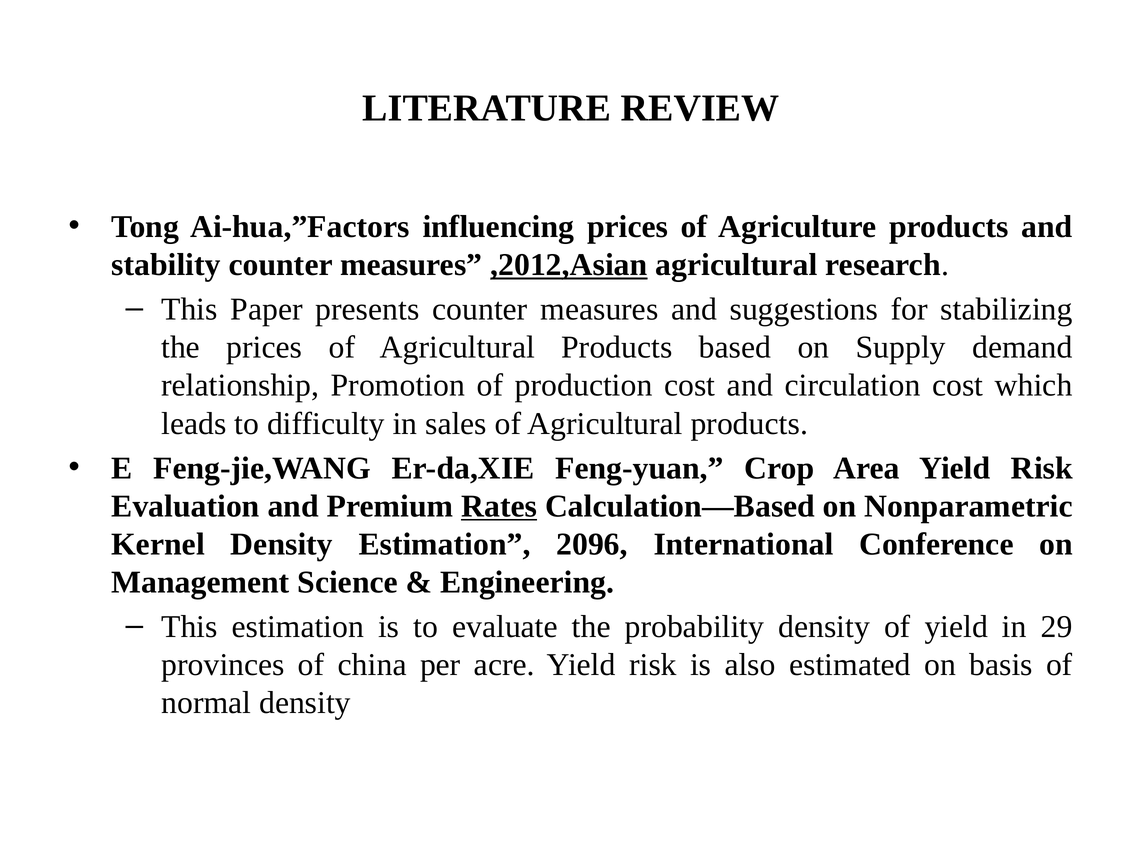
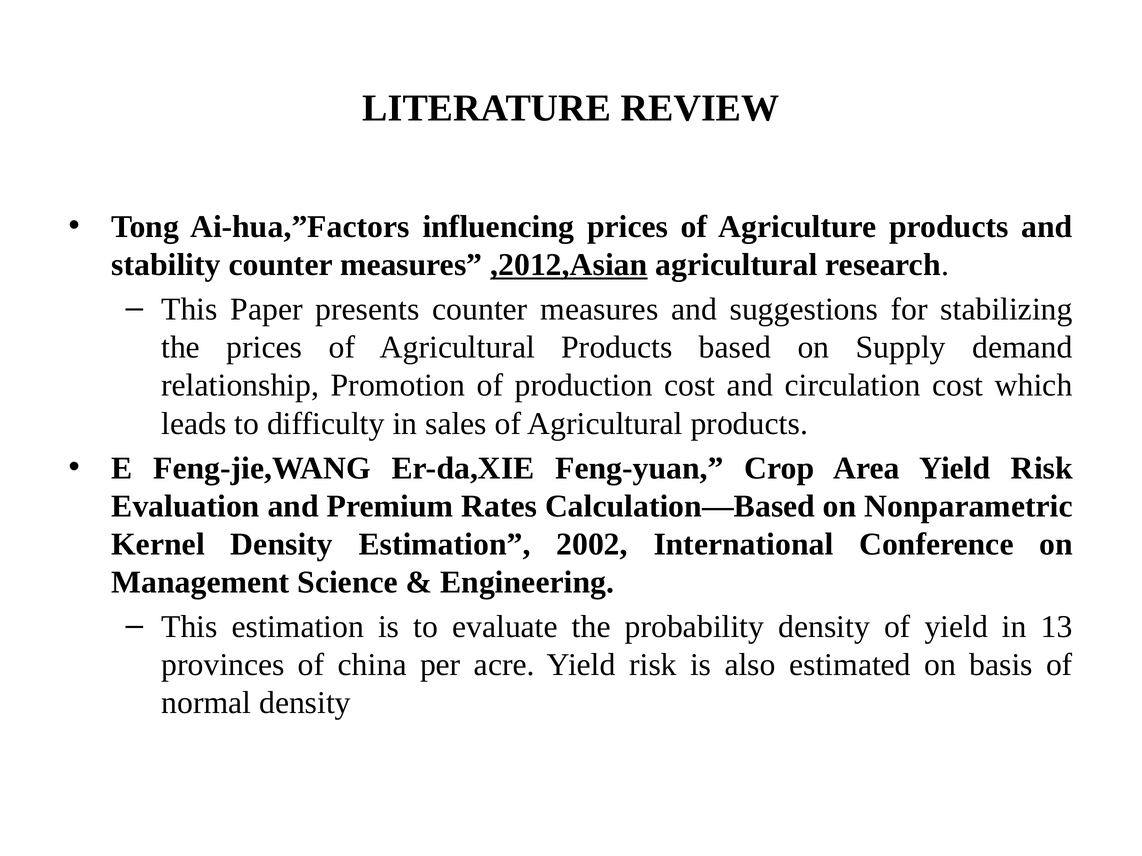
Rates underline: present -> none
2096: 2096 -> 2002
29: 29 -> 13
